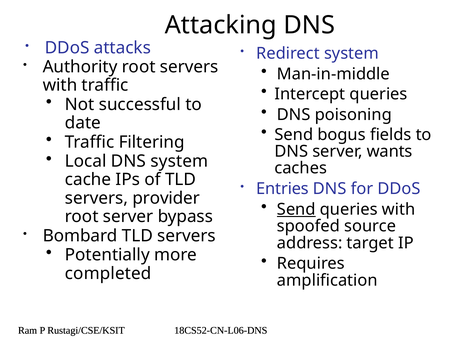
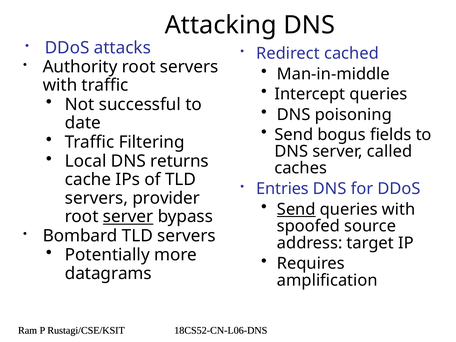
Redirect system: system -> cached
wants: wants -> called
DNS system: system -> returns
server at (128, 217) underline: none -> present
completed: completed -> datagrams
